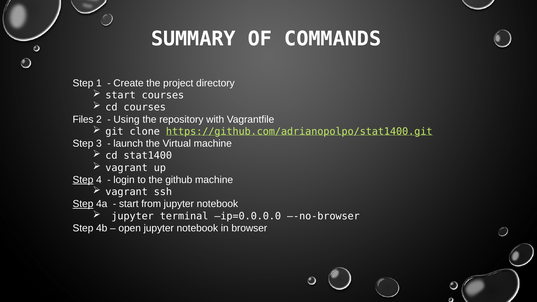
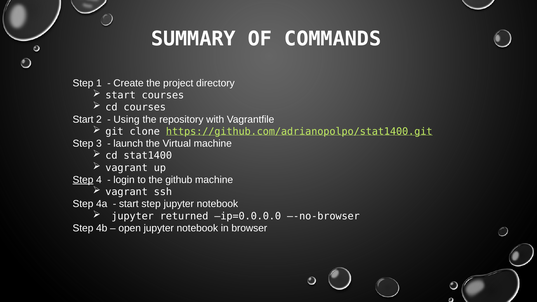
Files at (83, 119): Files -> Start
Step at (83, 204) underline: present -> none
start from: from -> step
terminal: terminal -> returned
